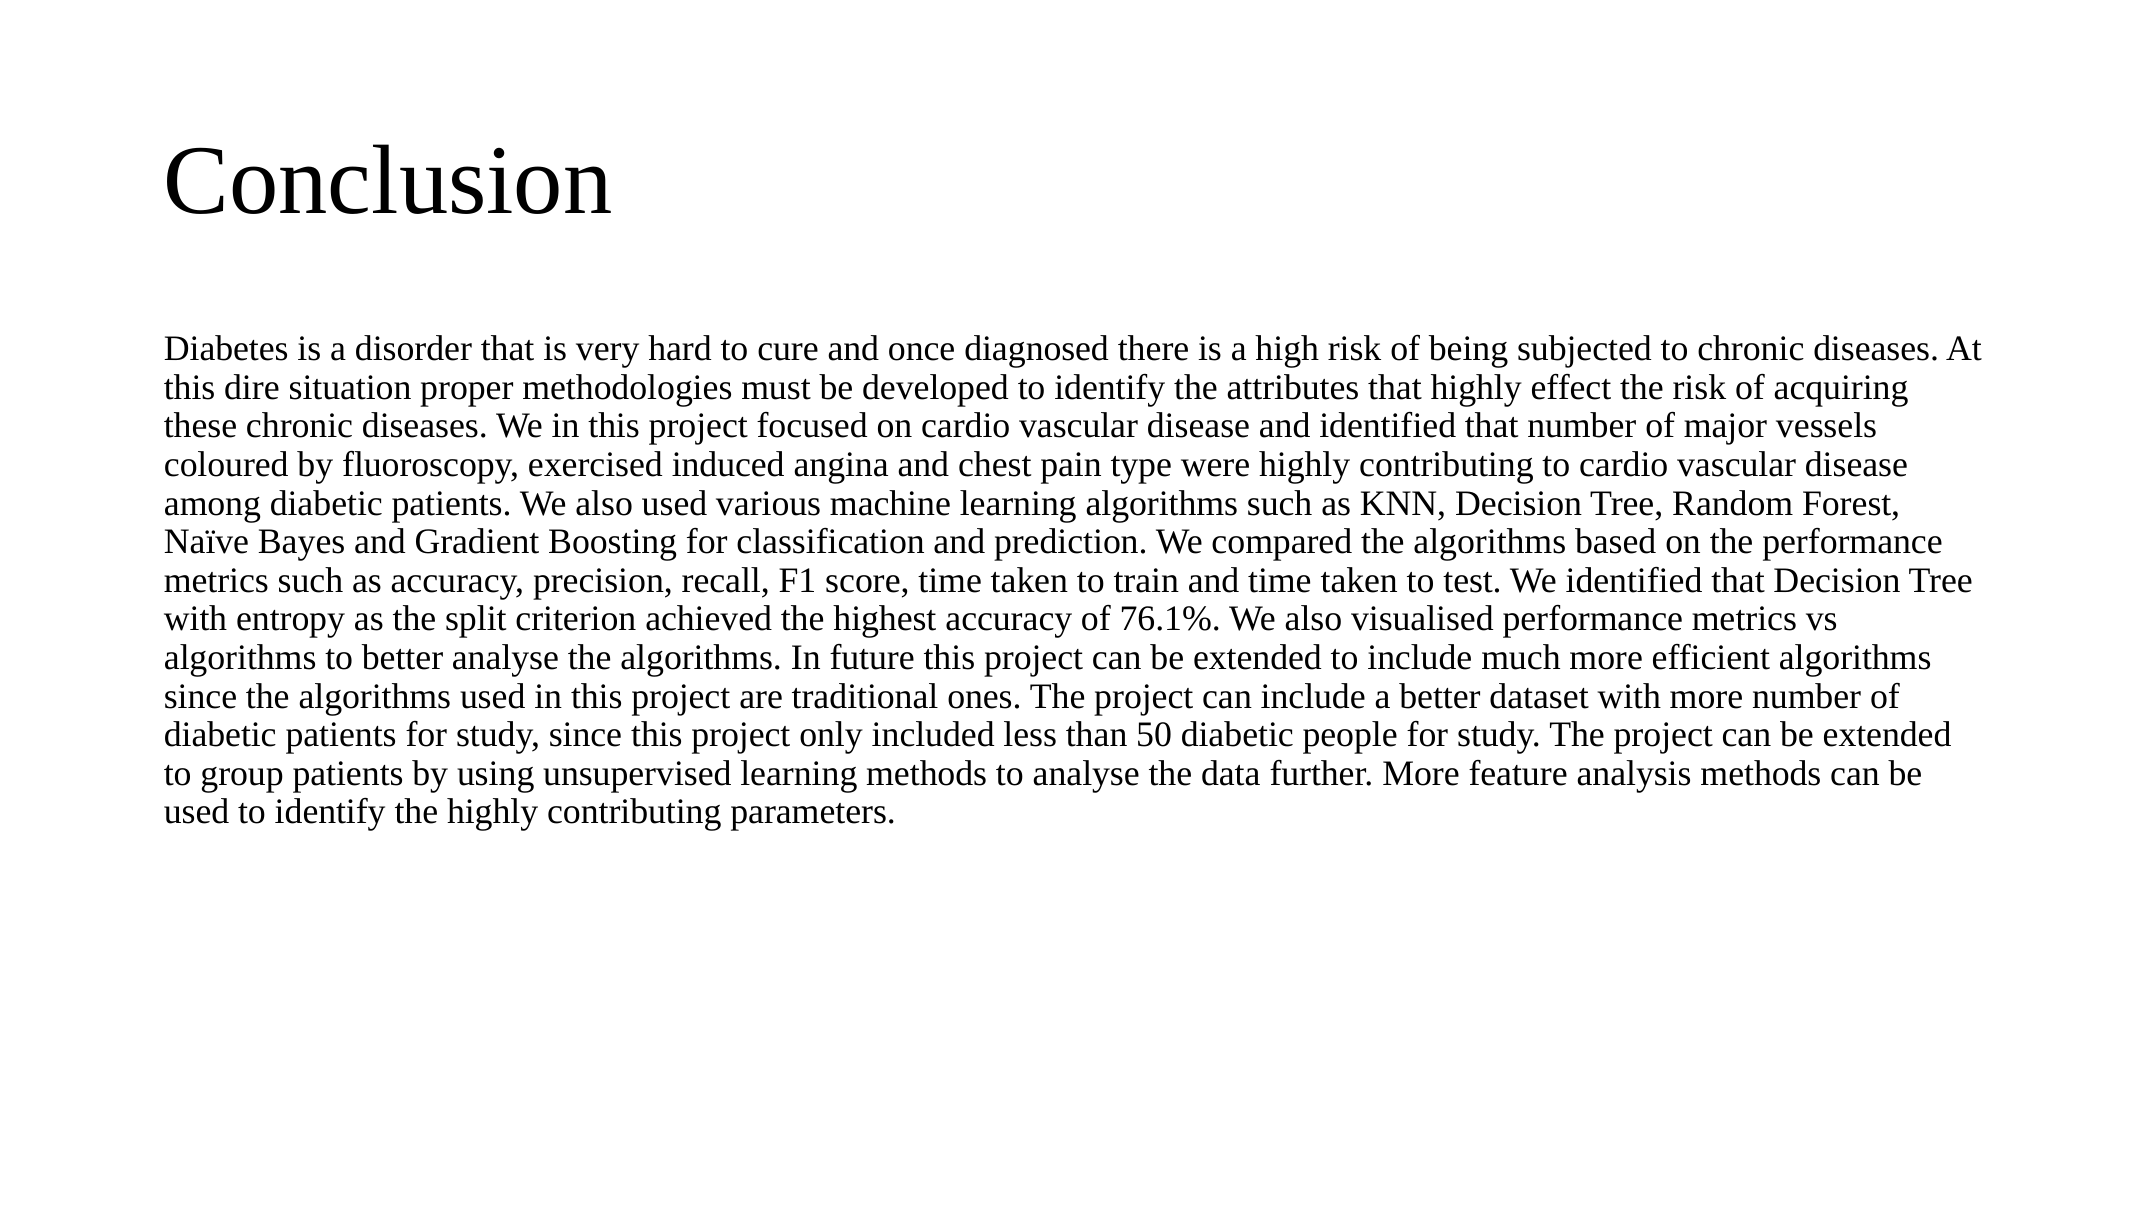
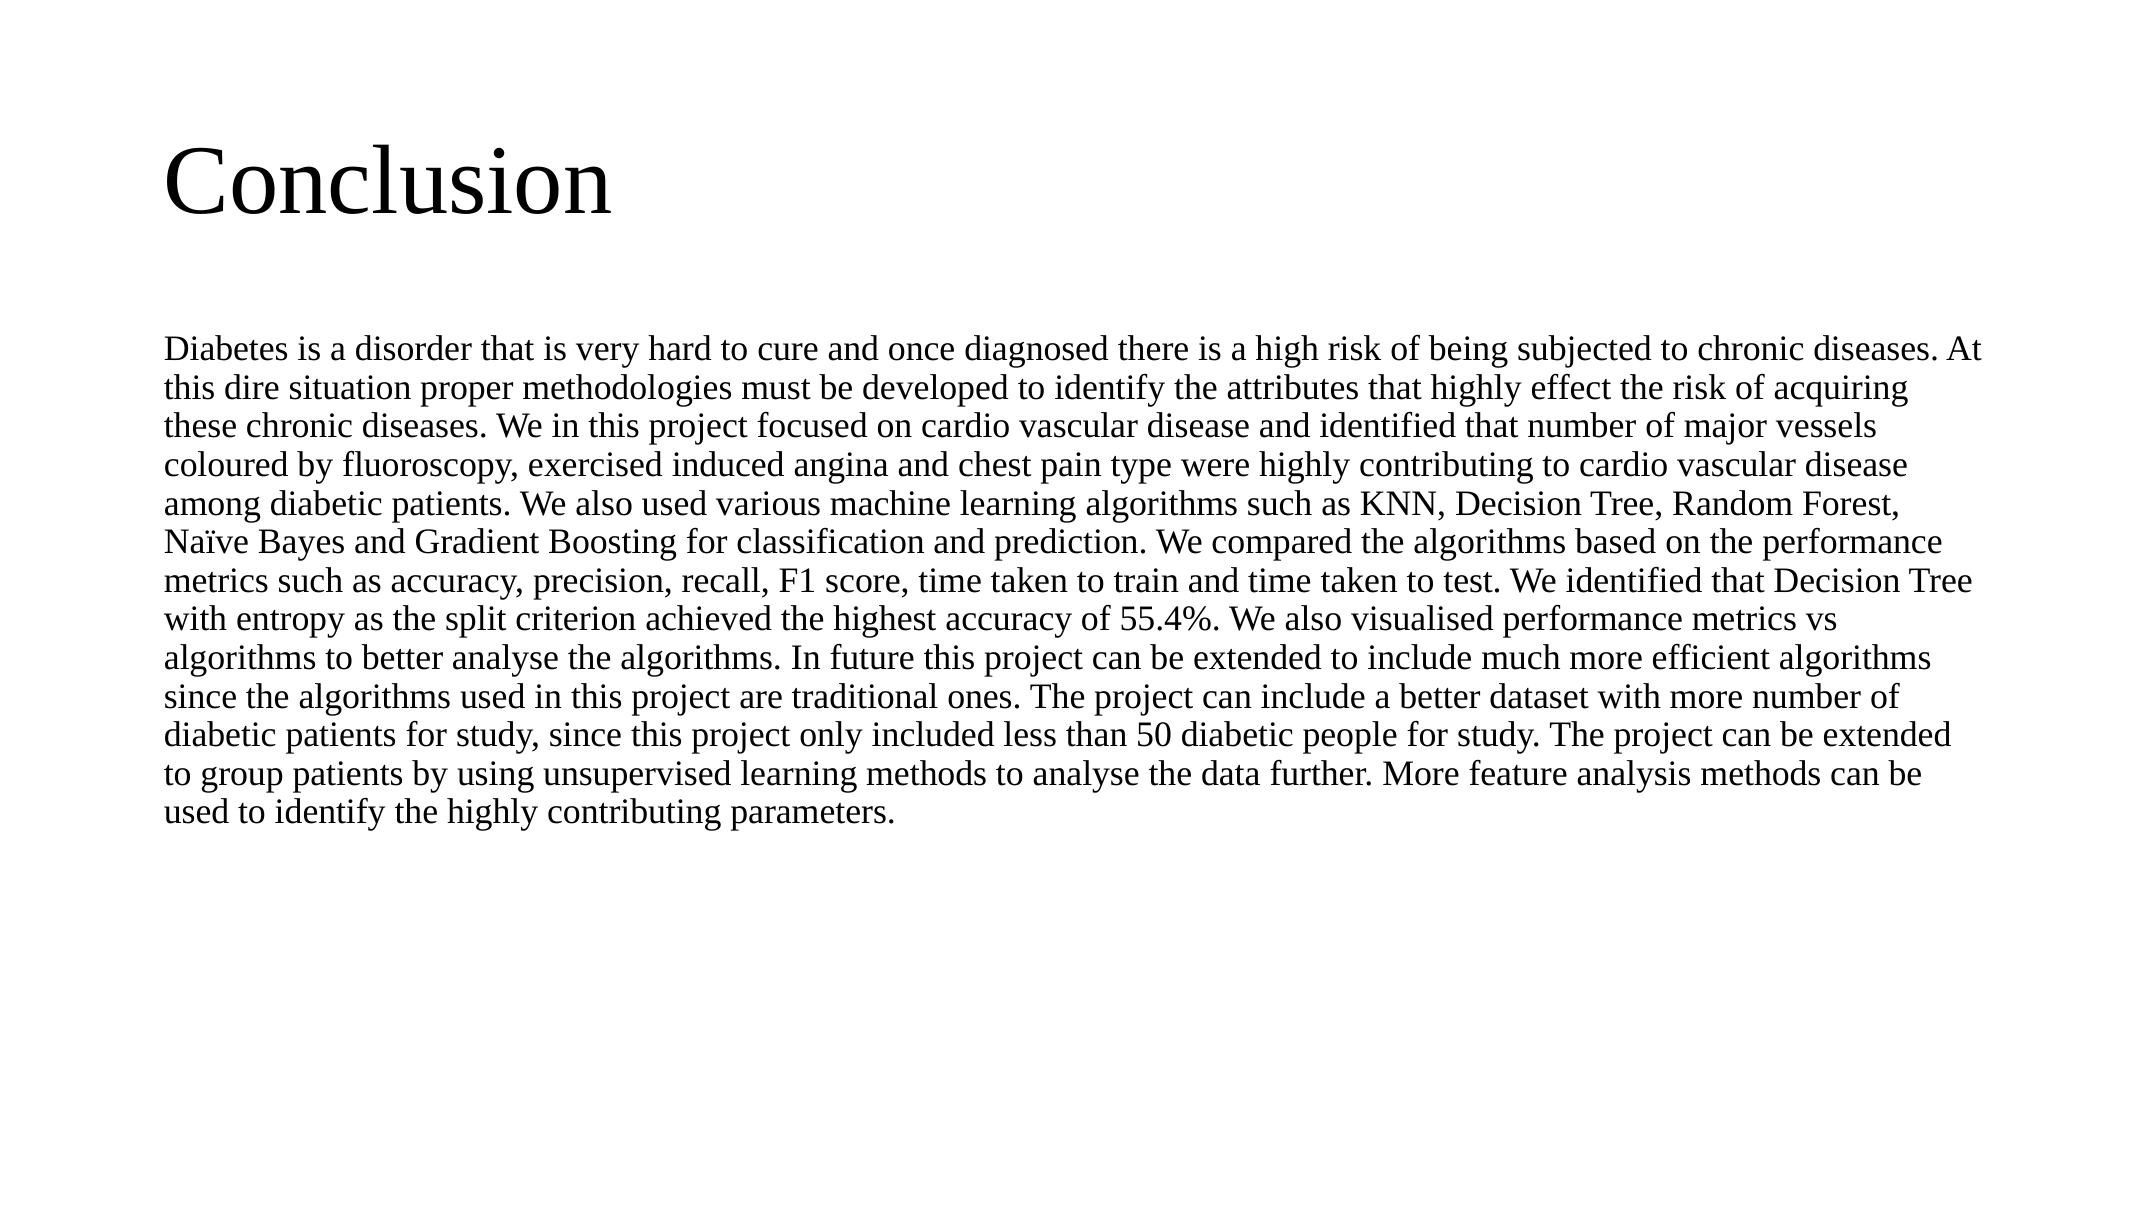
76.1%: 76.1% -> 55.4%
